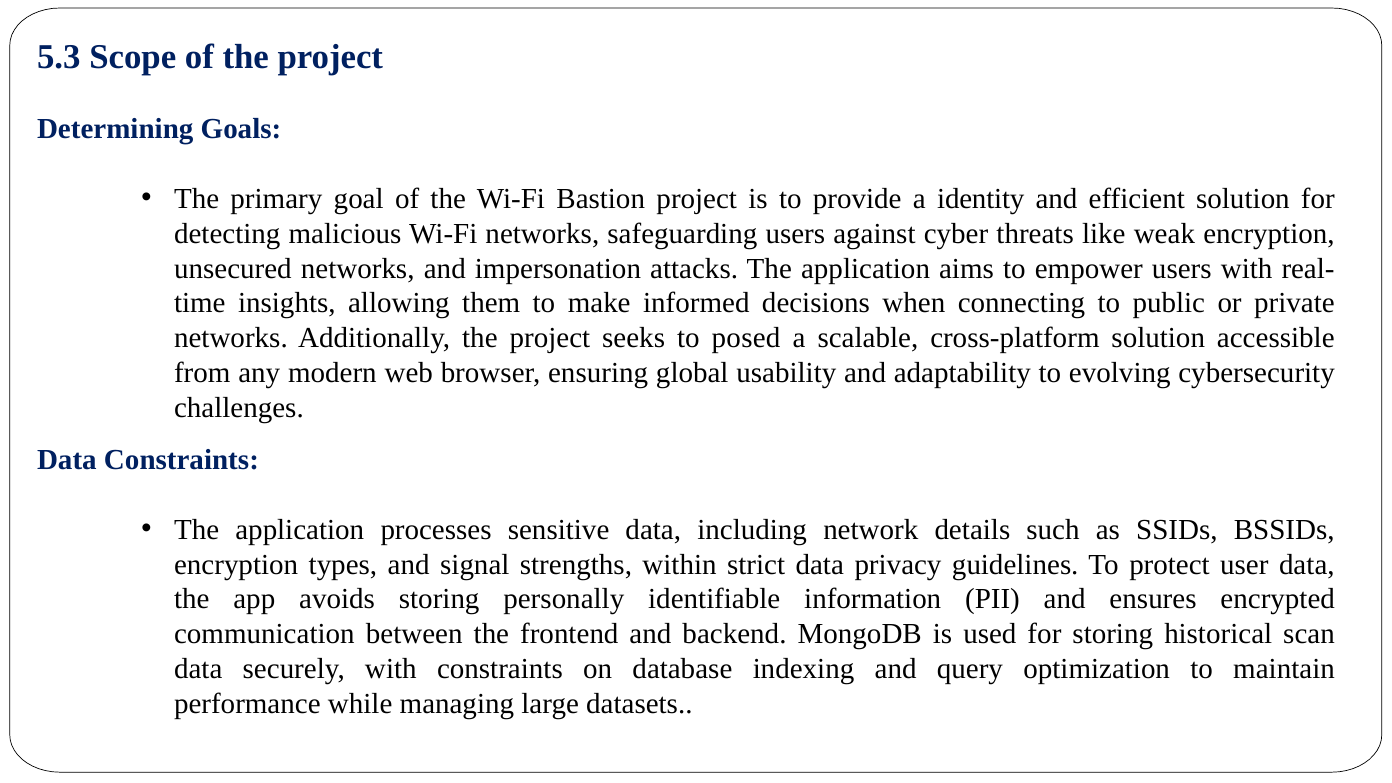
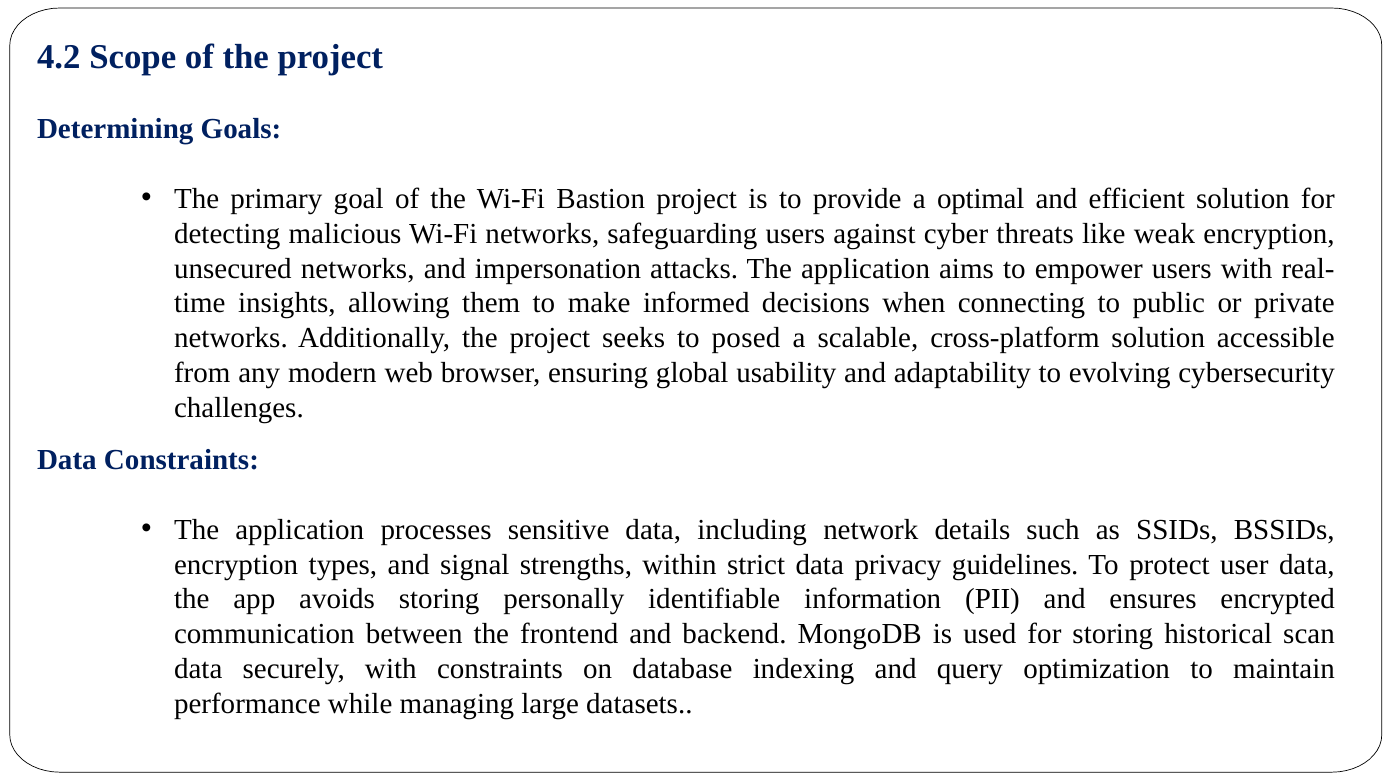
5.3: 5.3 -> 4.2
identity: identity -> optimal
